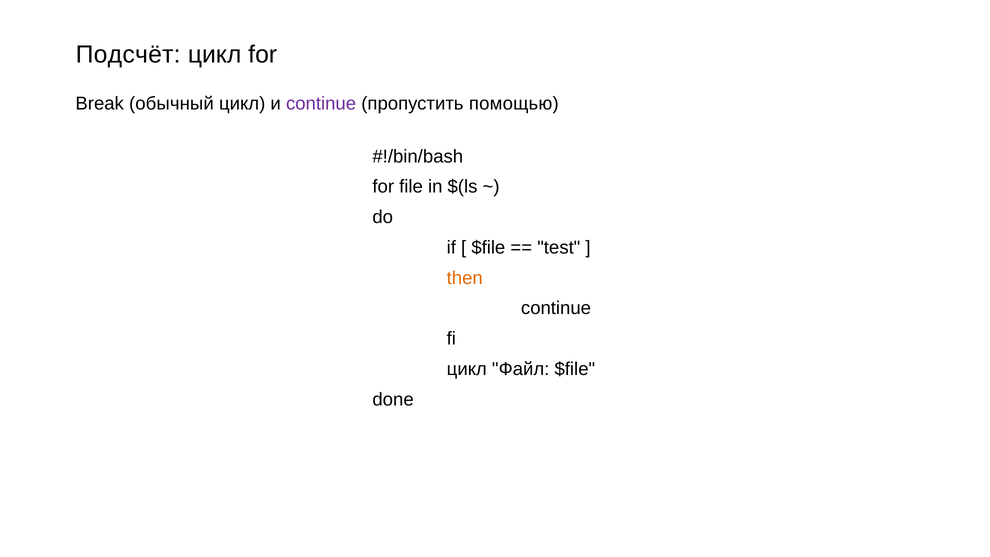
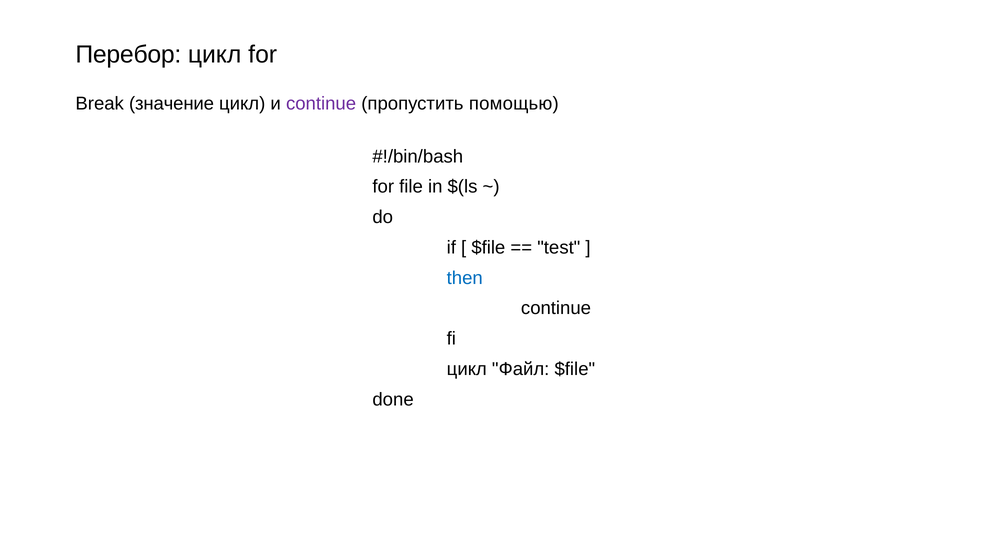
Подсчёт: Подсчёт -> Перебор
обычный: обычный -> значение
then colour: orange -> blue
